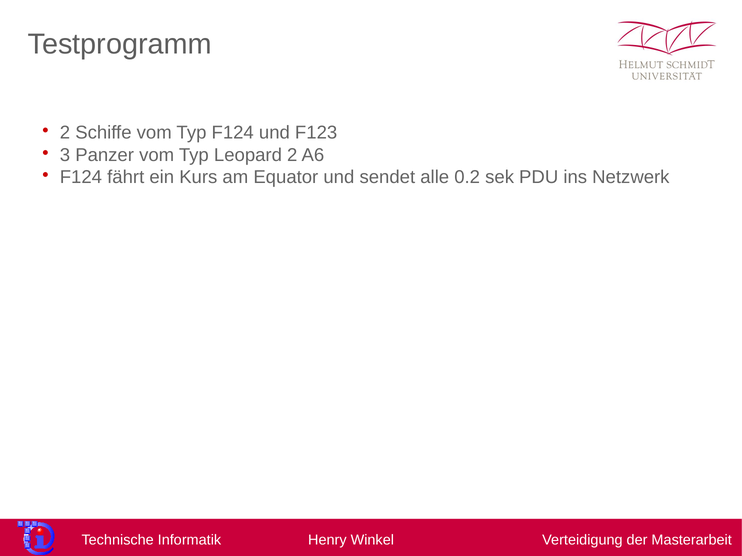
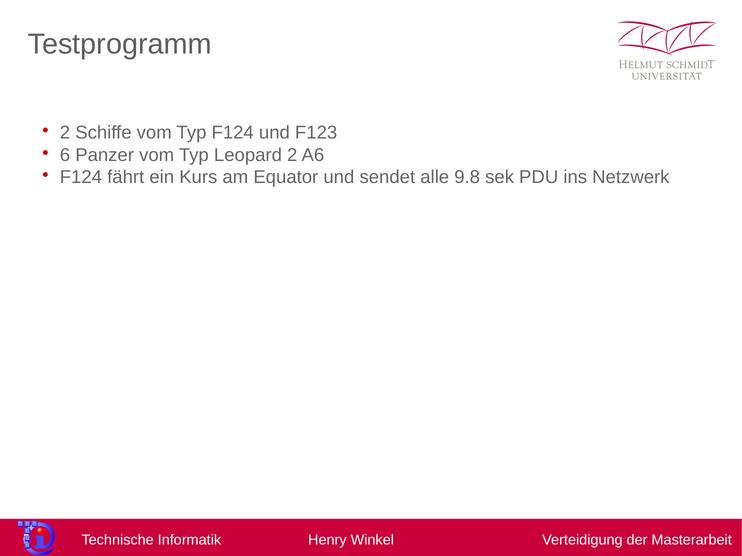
3: 3 -> 6
0.2: 0.2 -> 9.8
